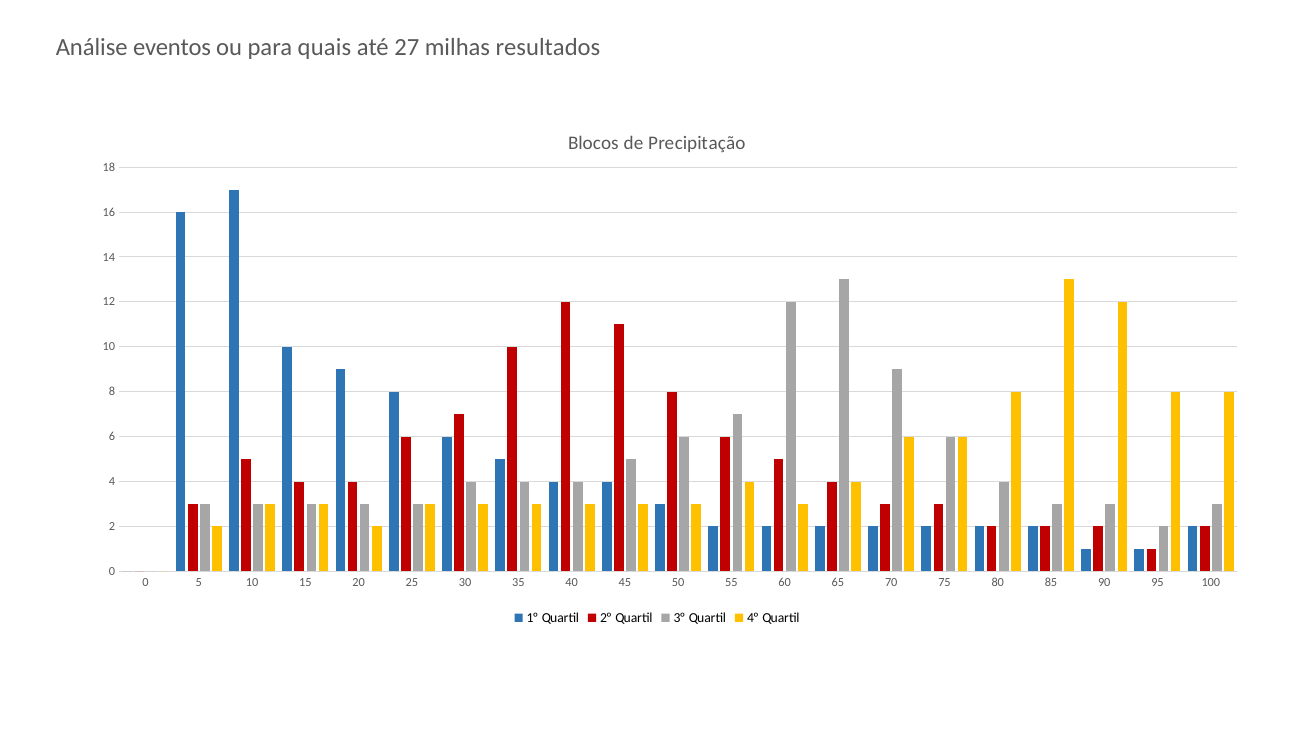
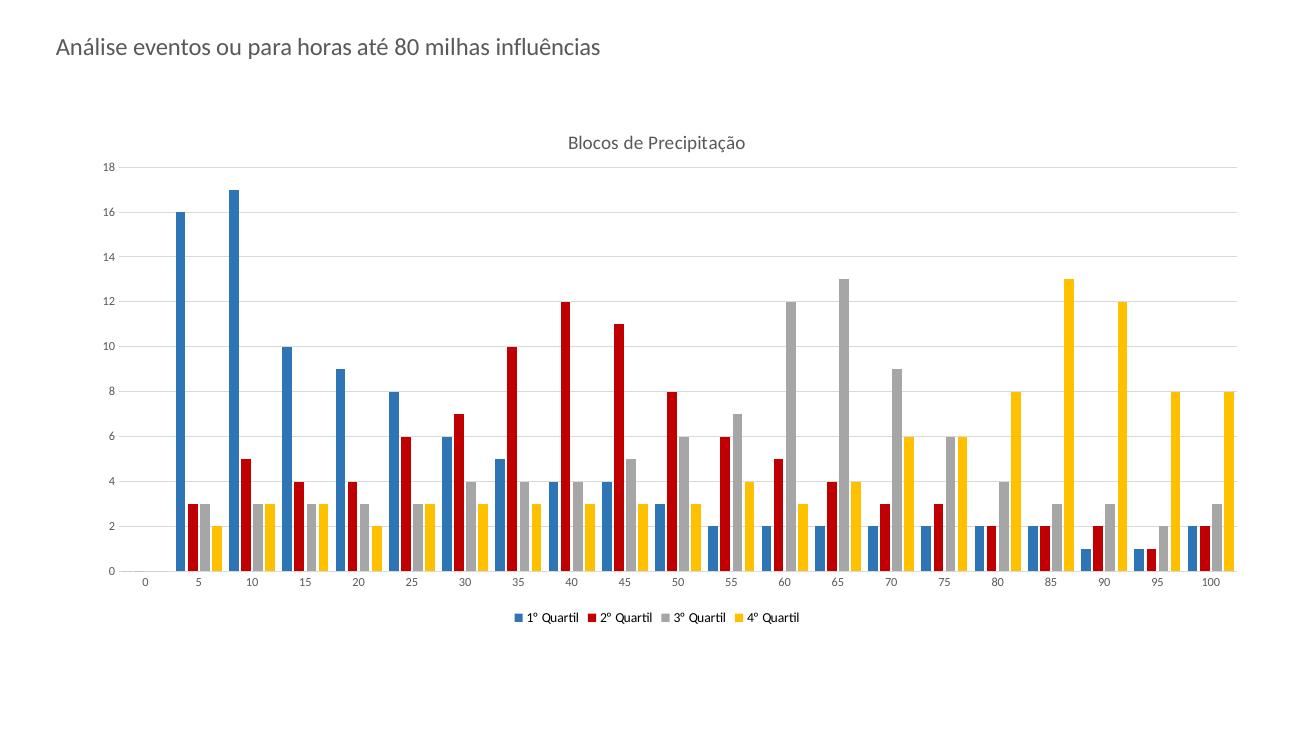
quais: quais -> horas
até 27: 27 -> 80
resultados: resultados -> influências
